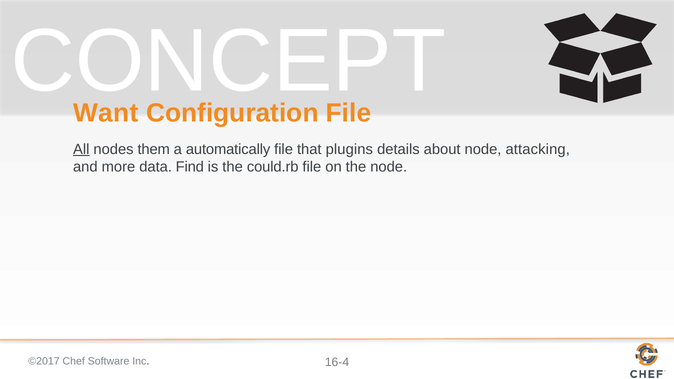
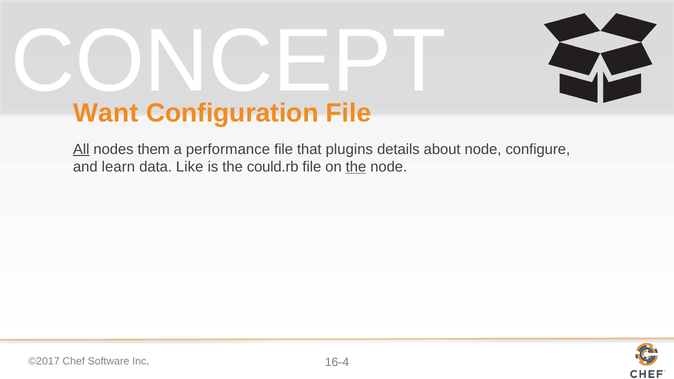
automatically: automatically -> performance
attacking: attacking -> configure
more: more -> learn
Find: Find -> Like
the at (356, 167) underline: none -> present
